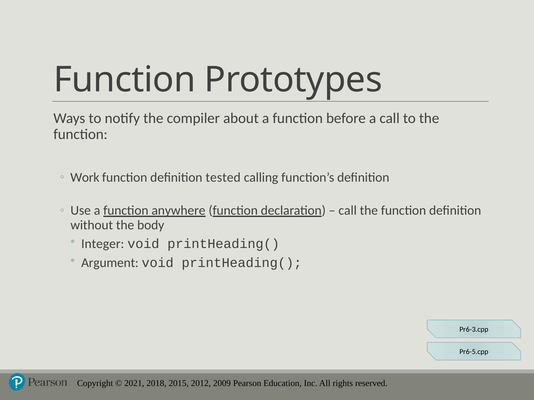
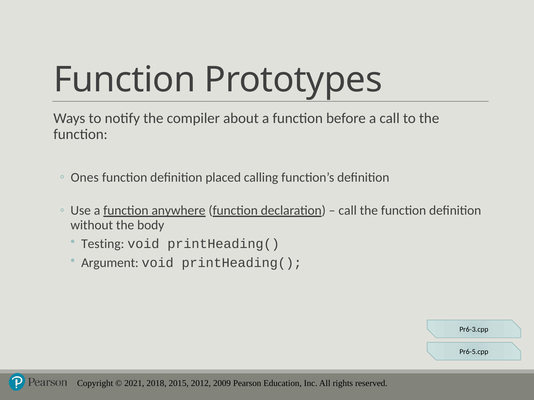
Work: Work -> Ones
tested: tested -> placed
Integer: Integer -> Testing
